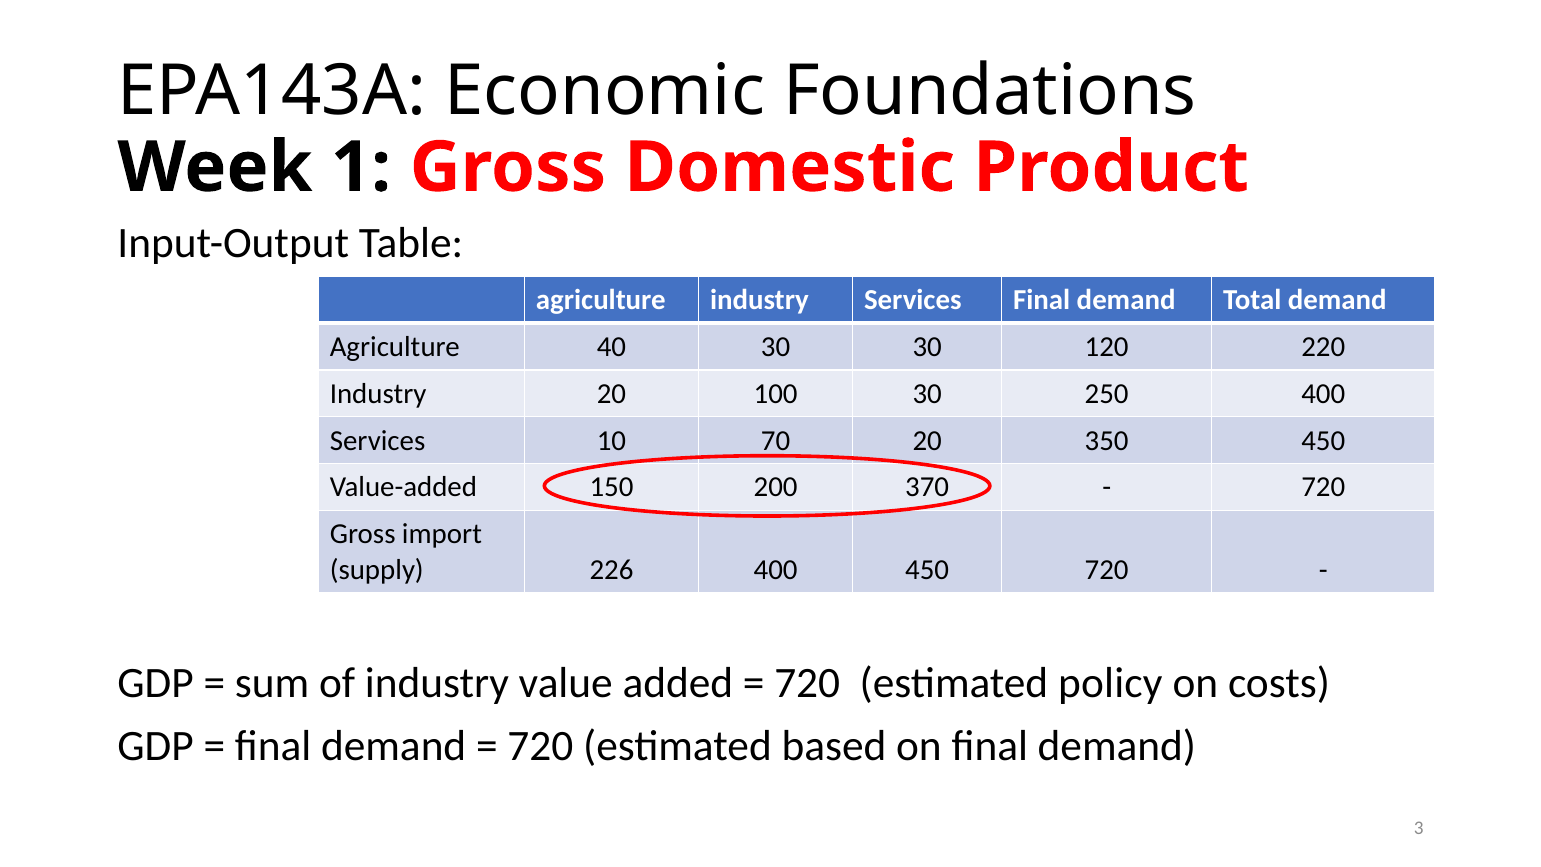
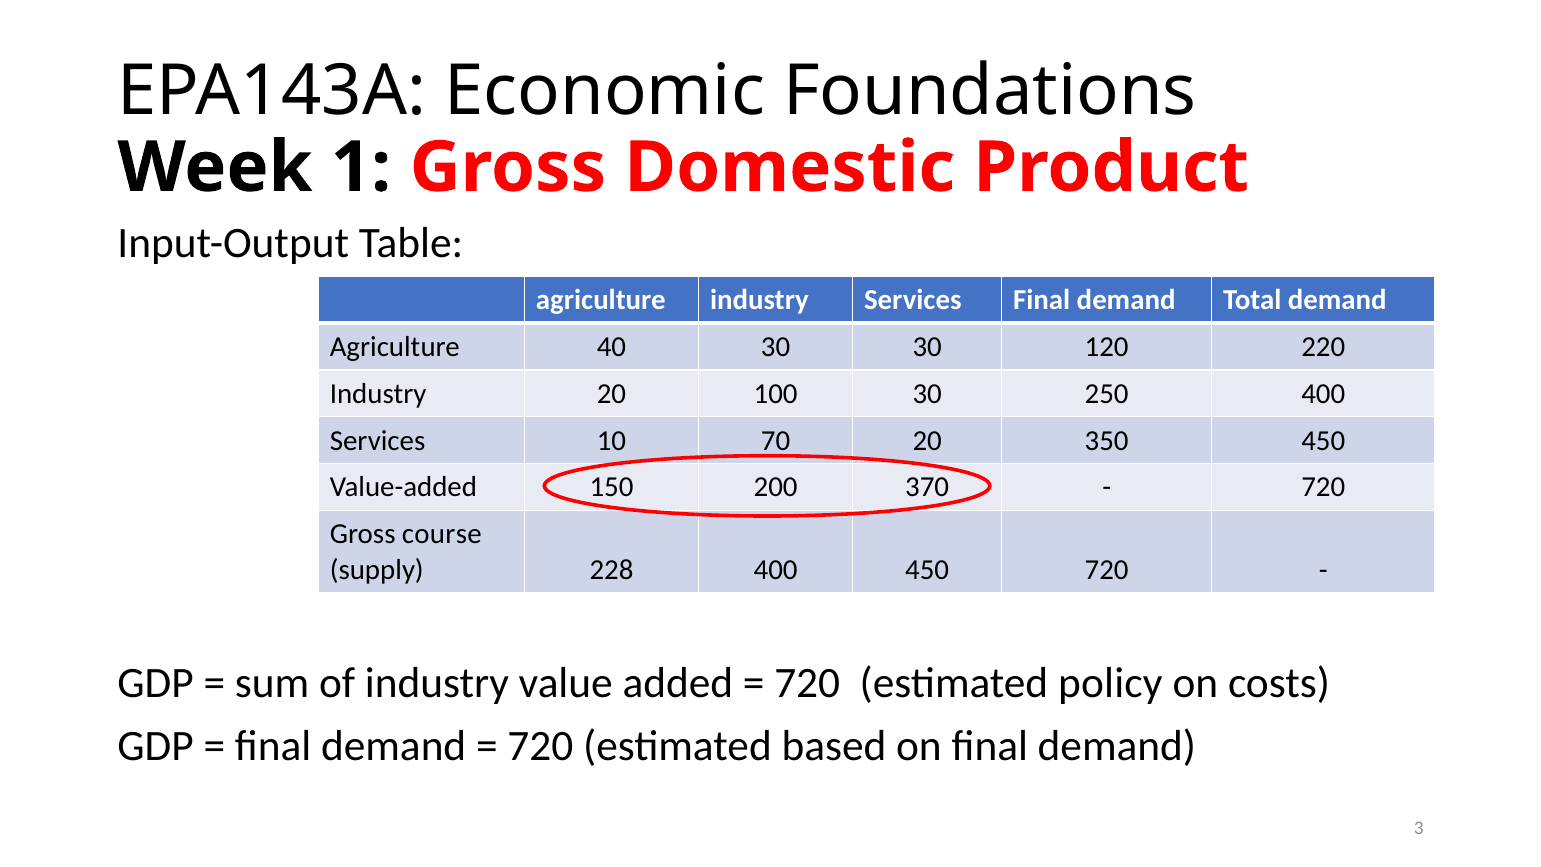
import: import -> course
226: 226 -> 228
